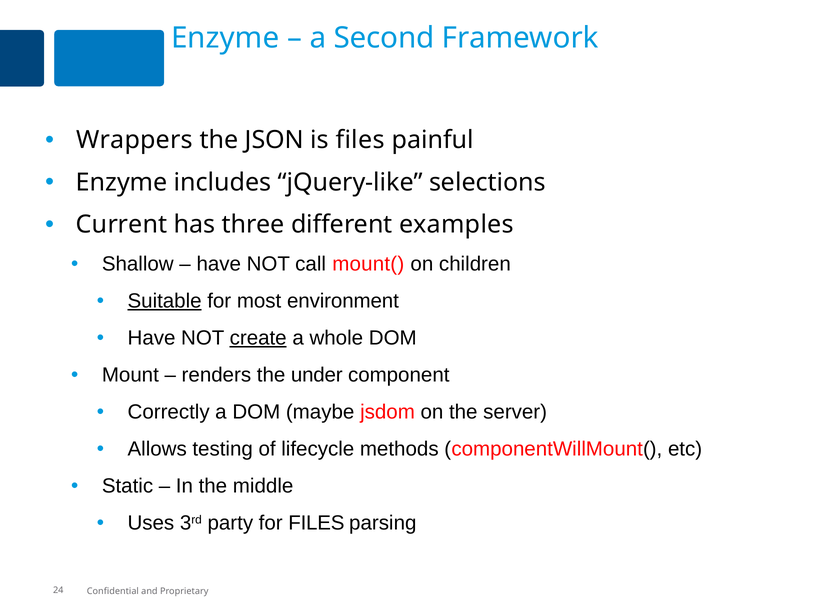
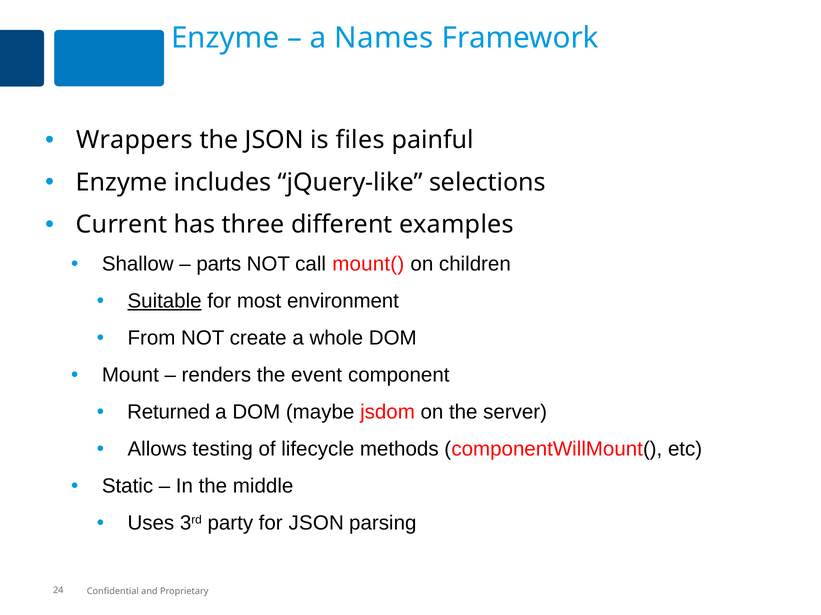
Second: Second -> Names
have at (219, 264): have -> parts
Have at (152, 338): Have -> From
create underline: present -> none
under: under -> event
Correctly: Correctly -> Returned
for FILES: FILES -> JSON
